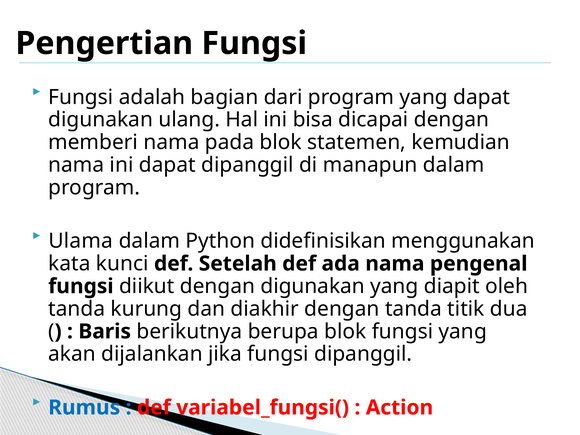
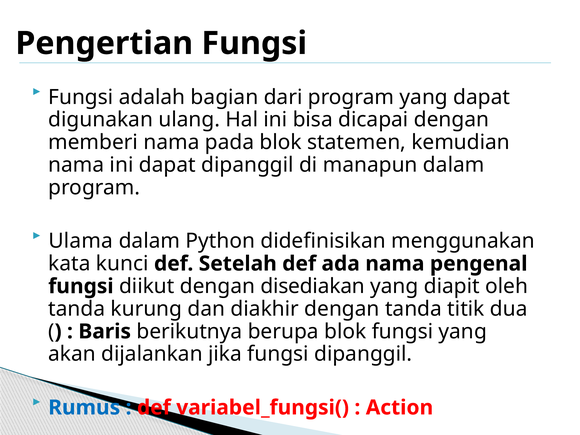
dengan digunakan: digunakan -> disediakan
